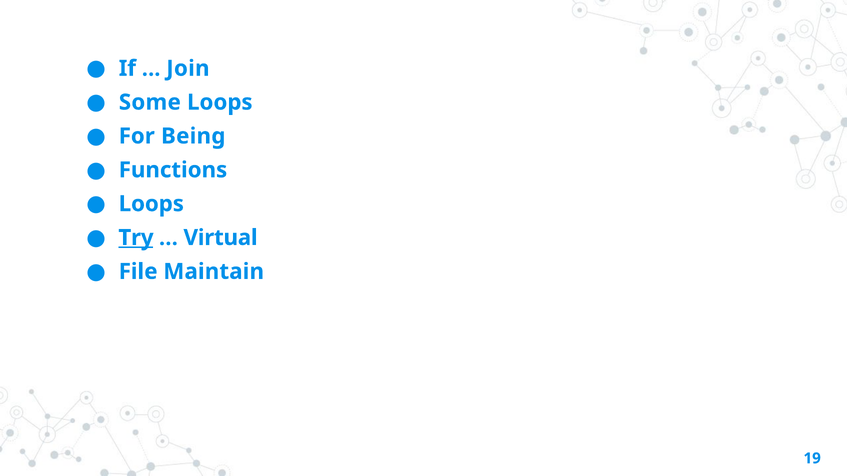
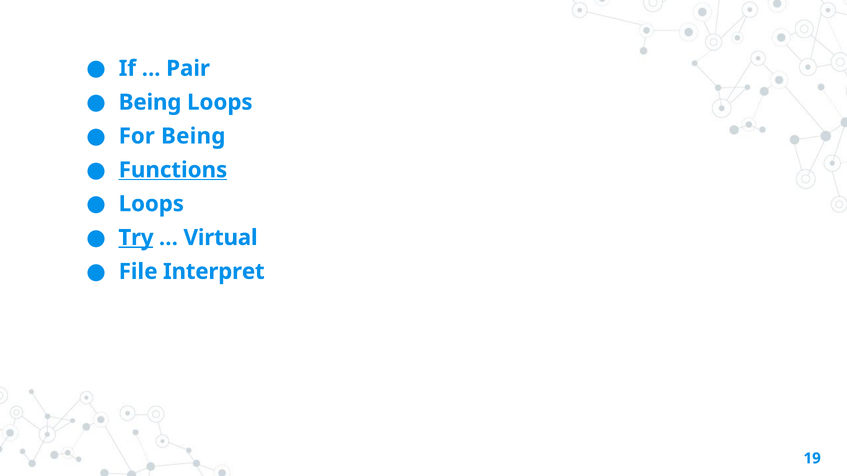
Join: Join -> Pair
Some at (150, 102): Some -> Being
Functions underline: none -> present
Maintain: Maintain -> Interpret
